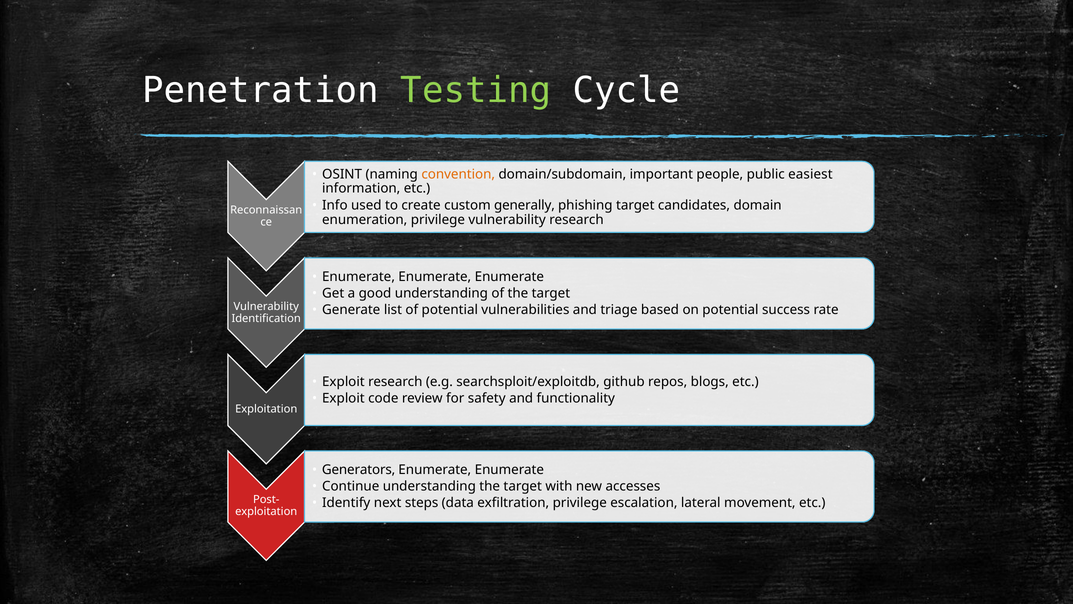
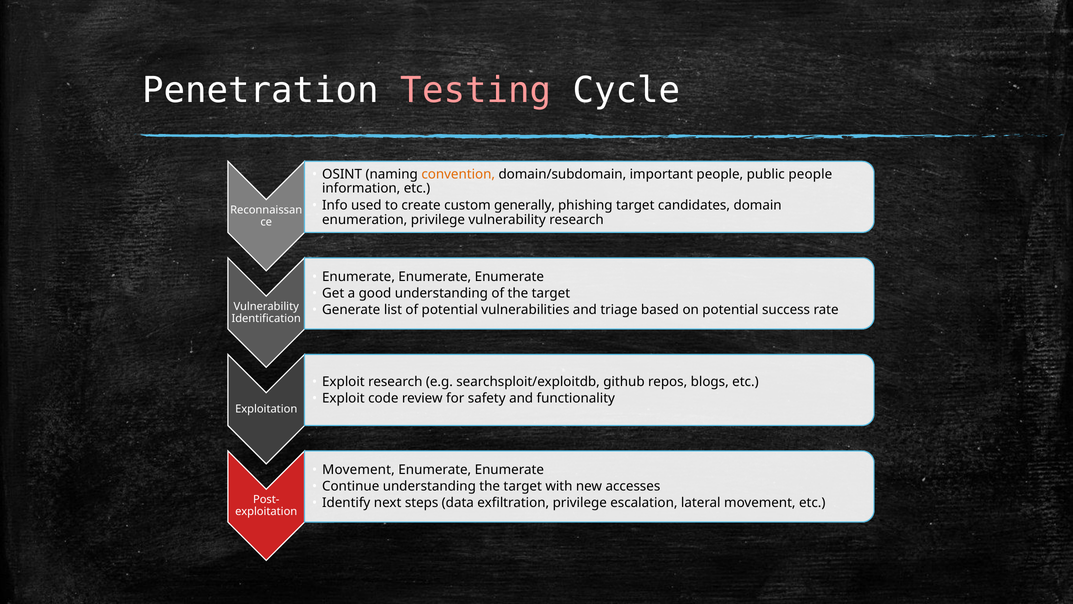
Testing colour: light green -> pink
public easiest: easiest -> people
Generators at (359, 470): Generators -> Movement
